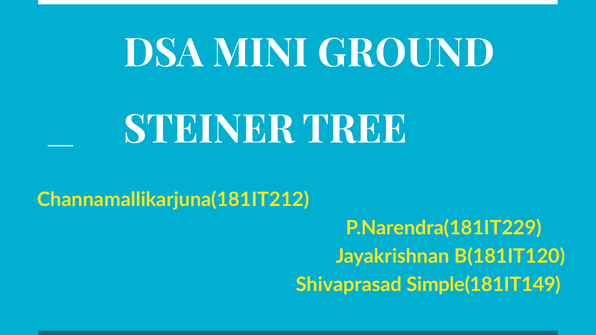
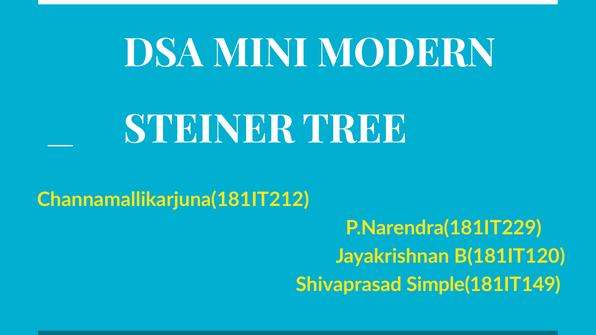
GROUND: GROUND -> MODERN
